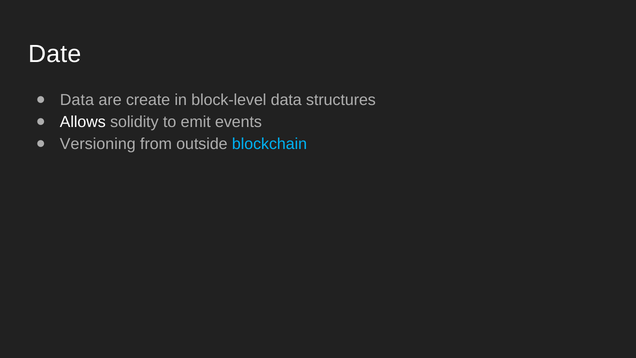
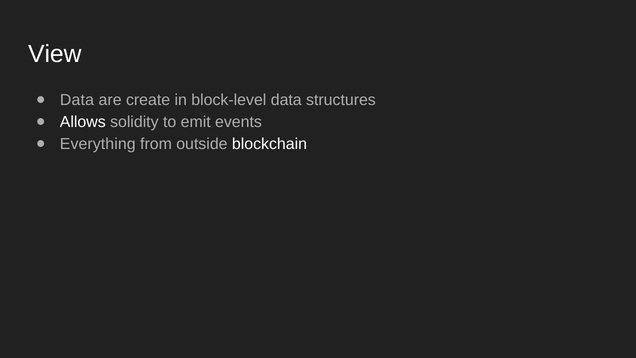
Date: Date -> View
Versioning: Versioning -> Everything
blockchain colour: light blue -> white
